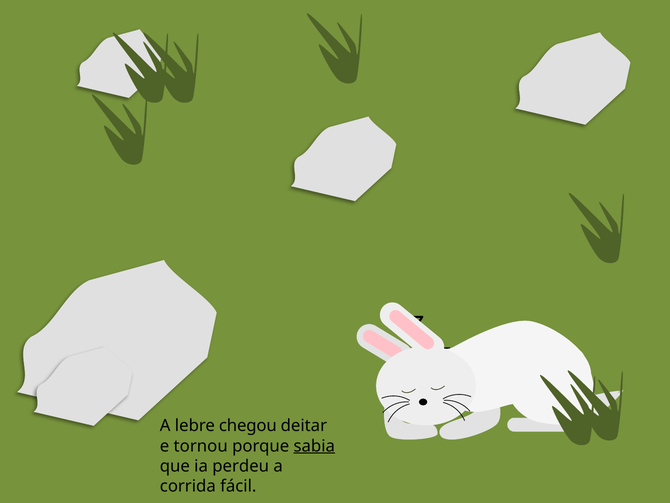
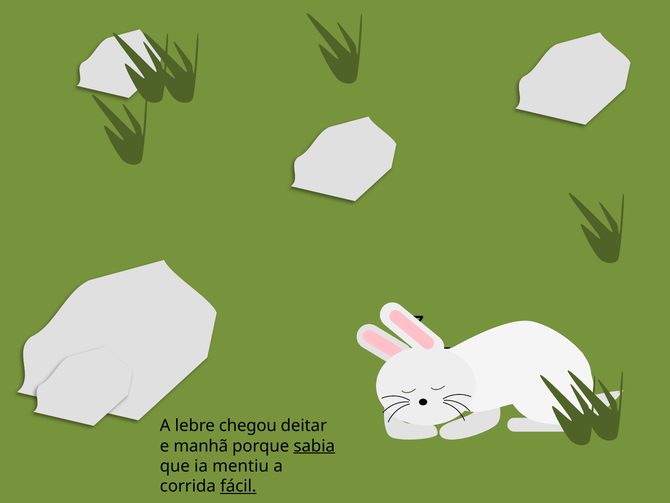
tornou: tornou -> manhã
perdeu: perdeu -> mentiu
fácil underline: none -> present
